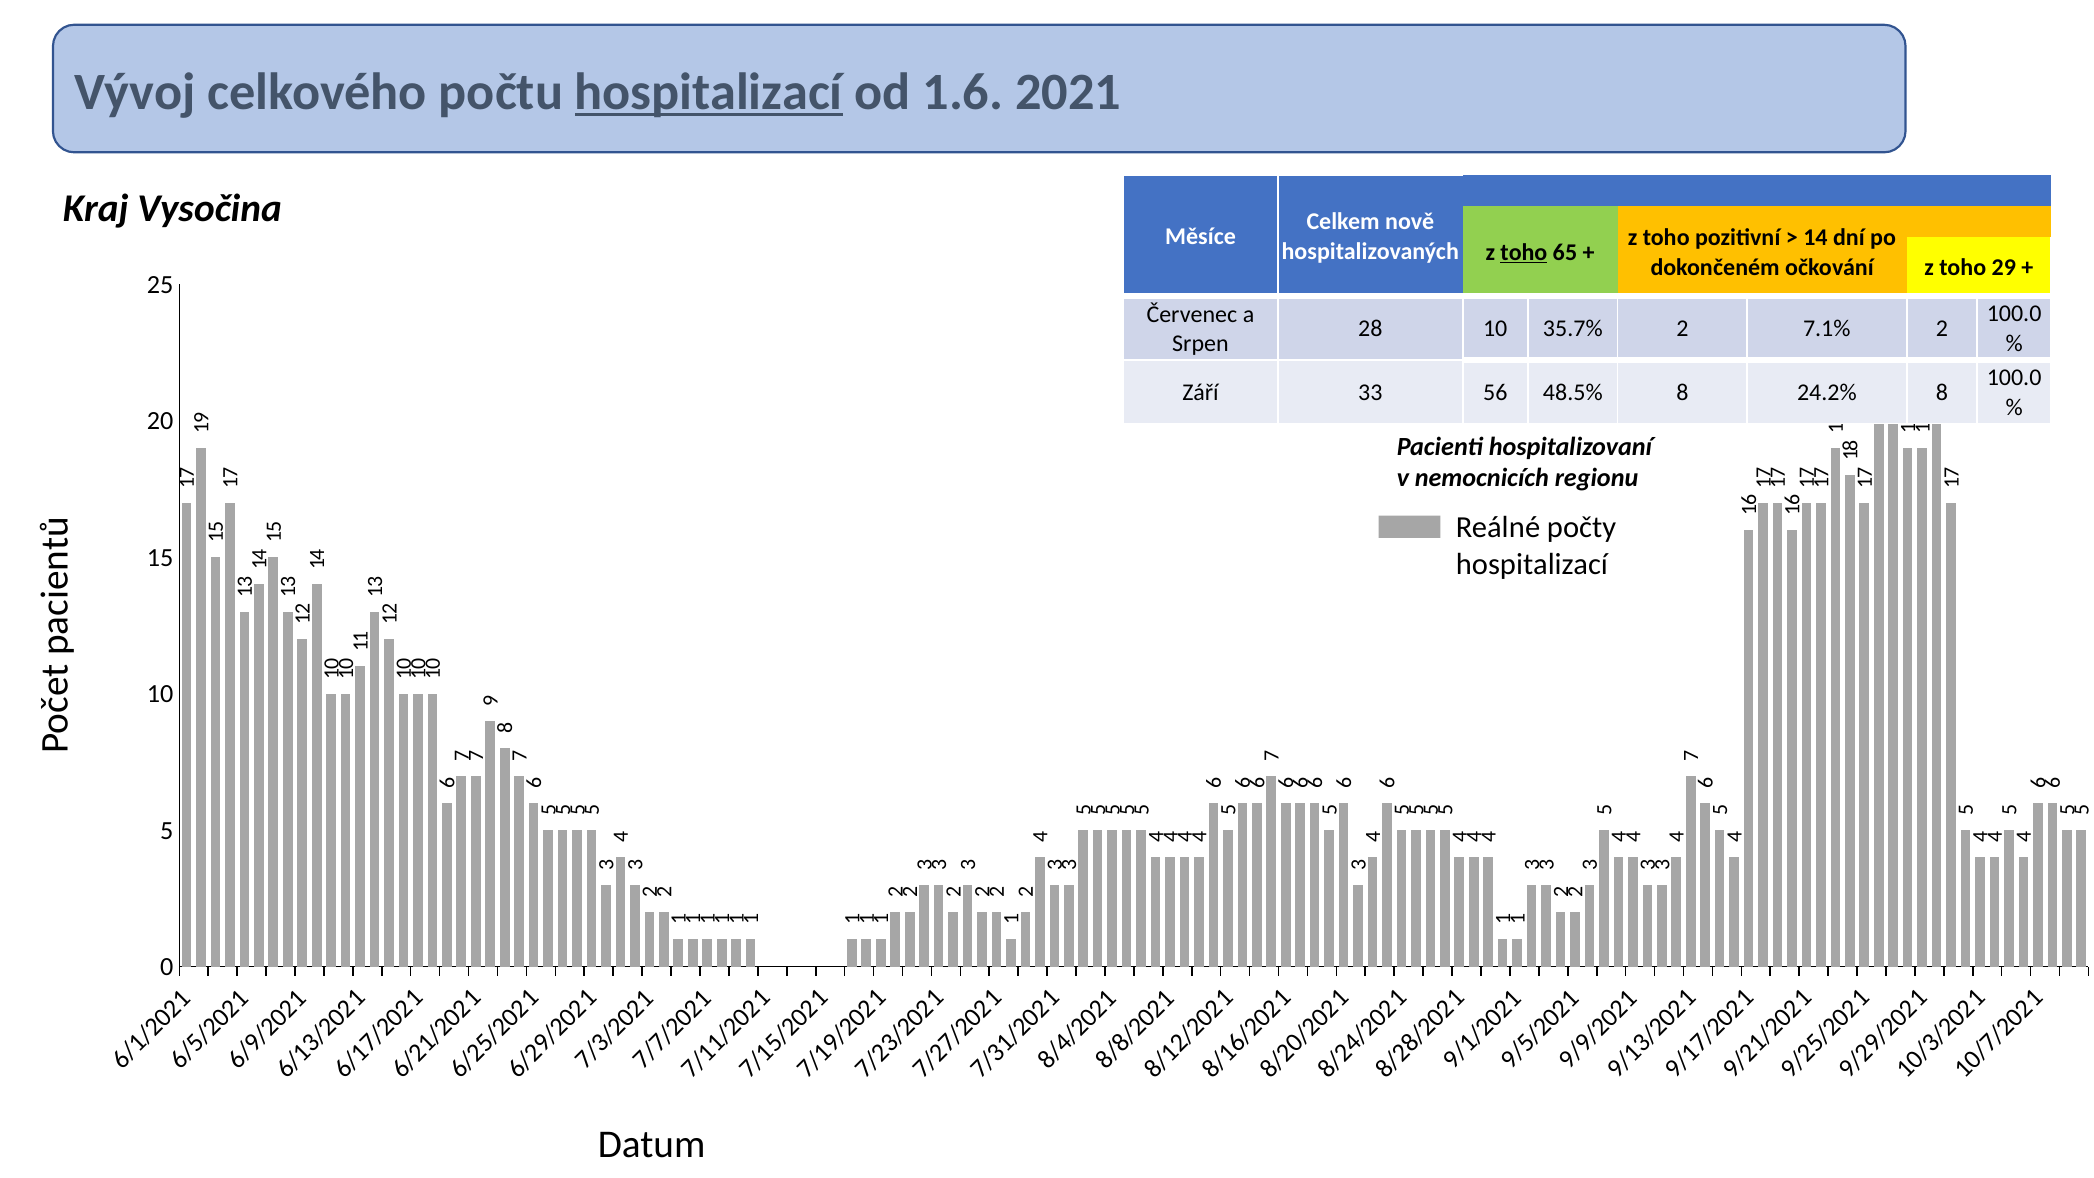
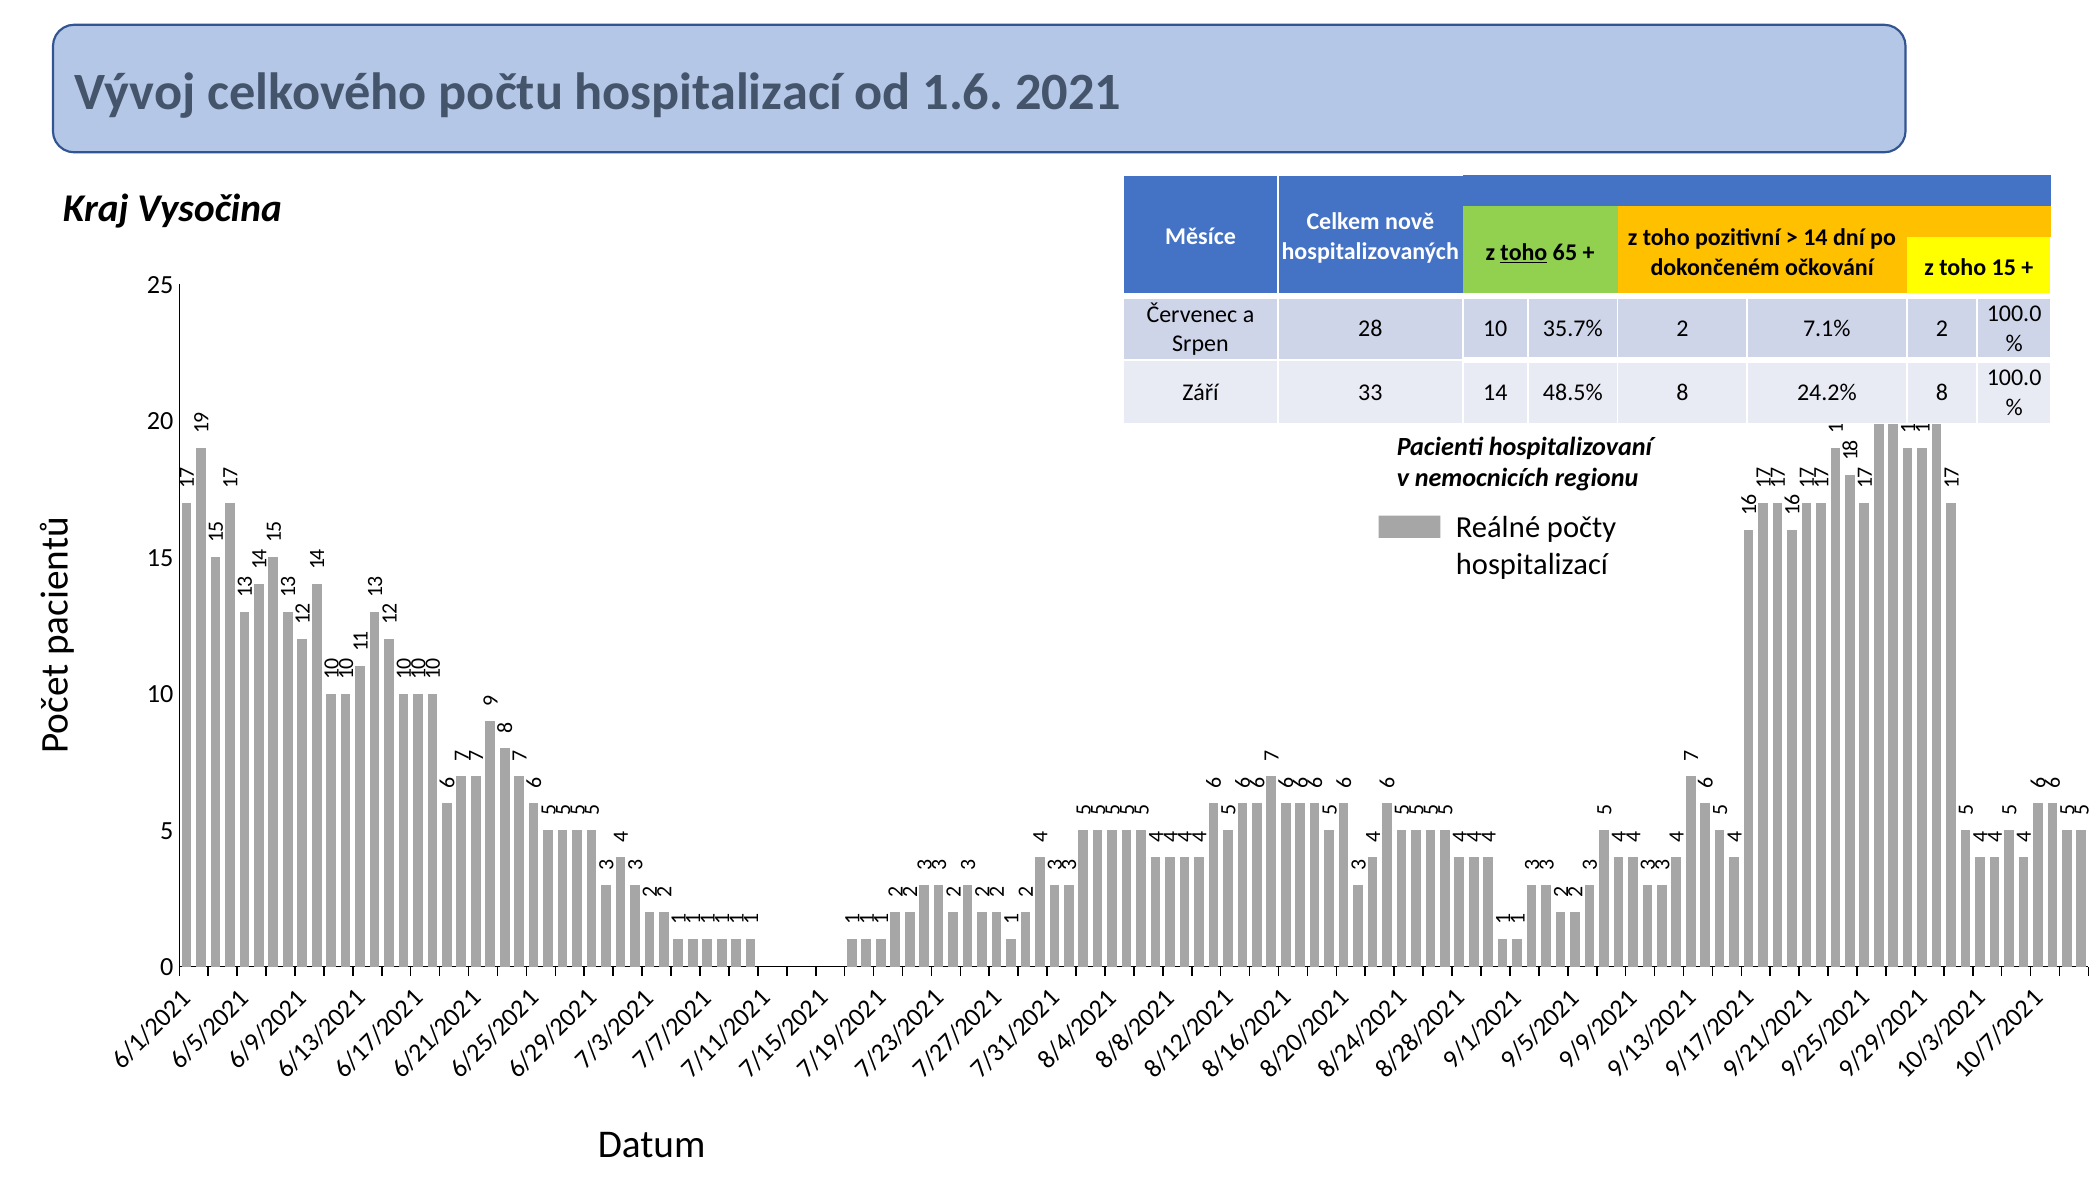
hospitalizací at (709, 92) underline: present -> none
toho 29: 29 -> 15
33 56: 56 -> 14
